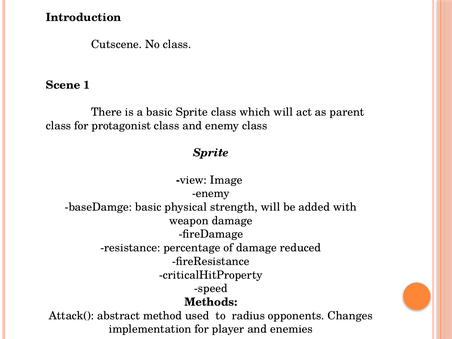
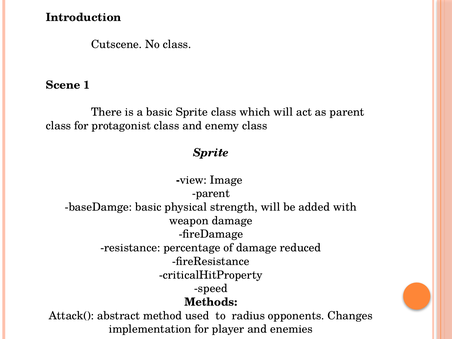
enemy at (211, 194): enemy -> parent
